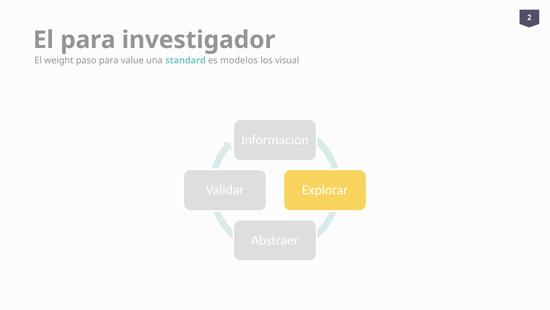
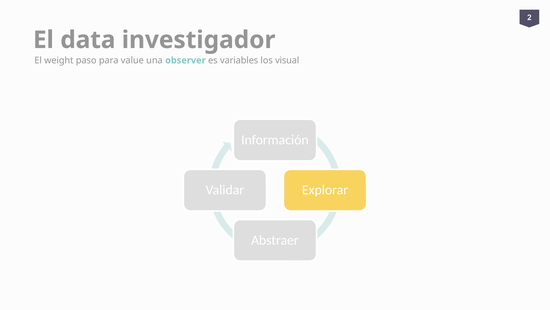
El para: para -> data
standard: standard -> observer
modelos: modelos -> variables
